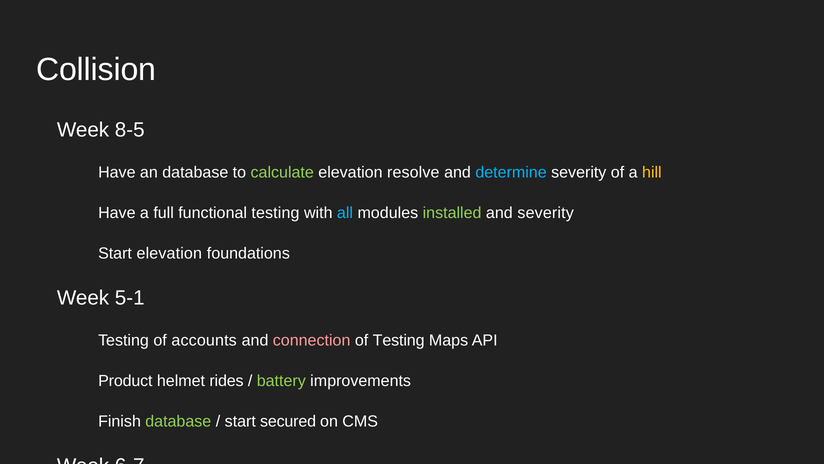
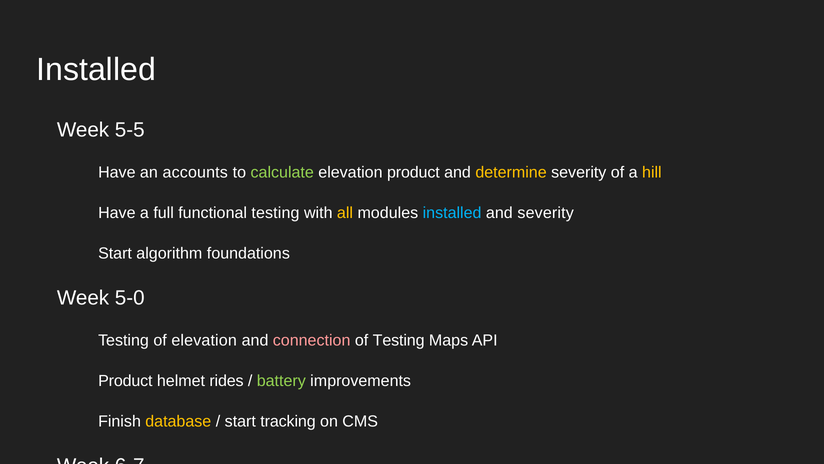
Collision at (96, 70): Collision -> Installed
8-5: 8-5 -> 5-5
an database: database -> accounts
elevation resolve: resolve -> product
determine colour: light blue -> yellow
all colour: light blue -> yellow
installed at (452, 213) colour: light green -> light blue
Start elevation: elevation -> algorithm
5-1: 5-1 -> 5-0
of accounts: accounts -> elevation
database at (178, 421) colour: light green -> yellow
start secured: secured -> tracking
